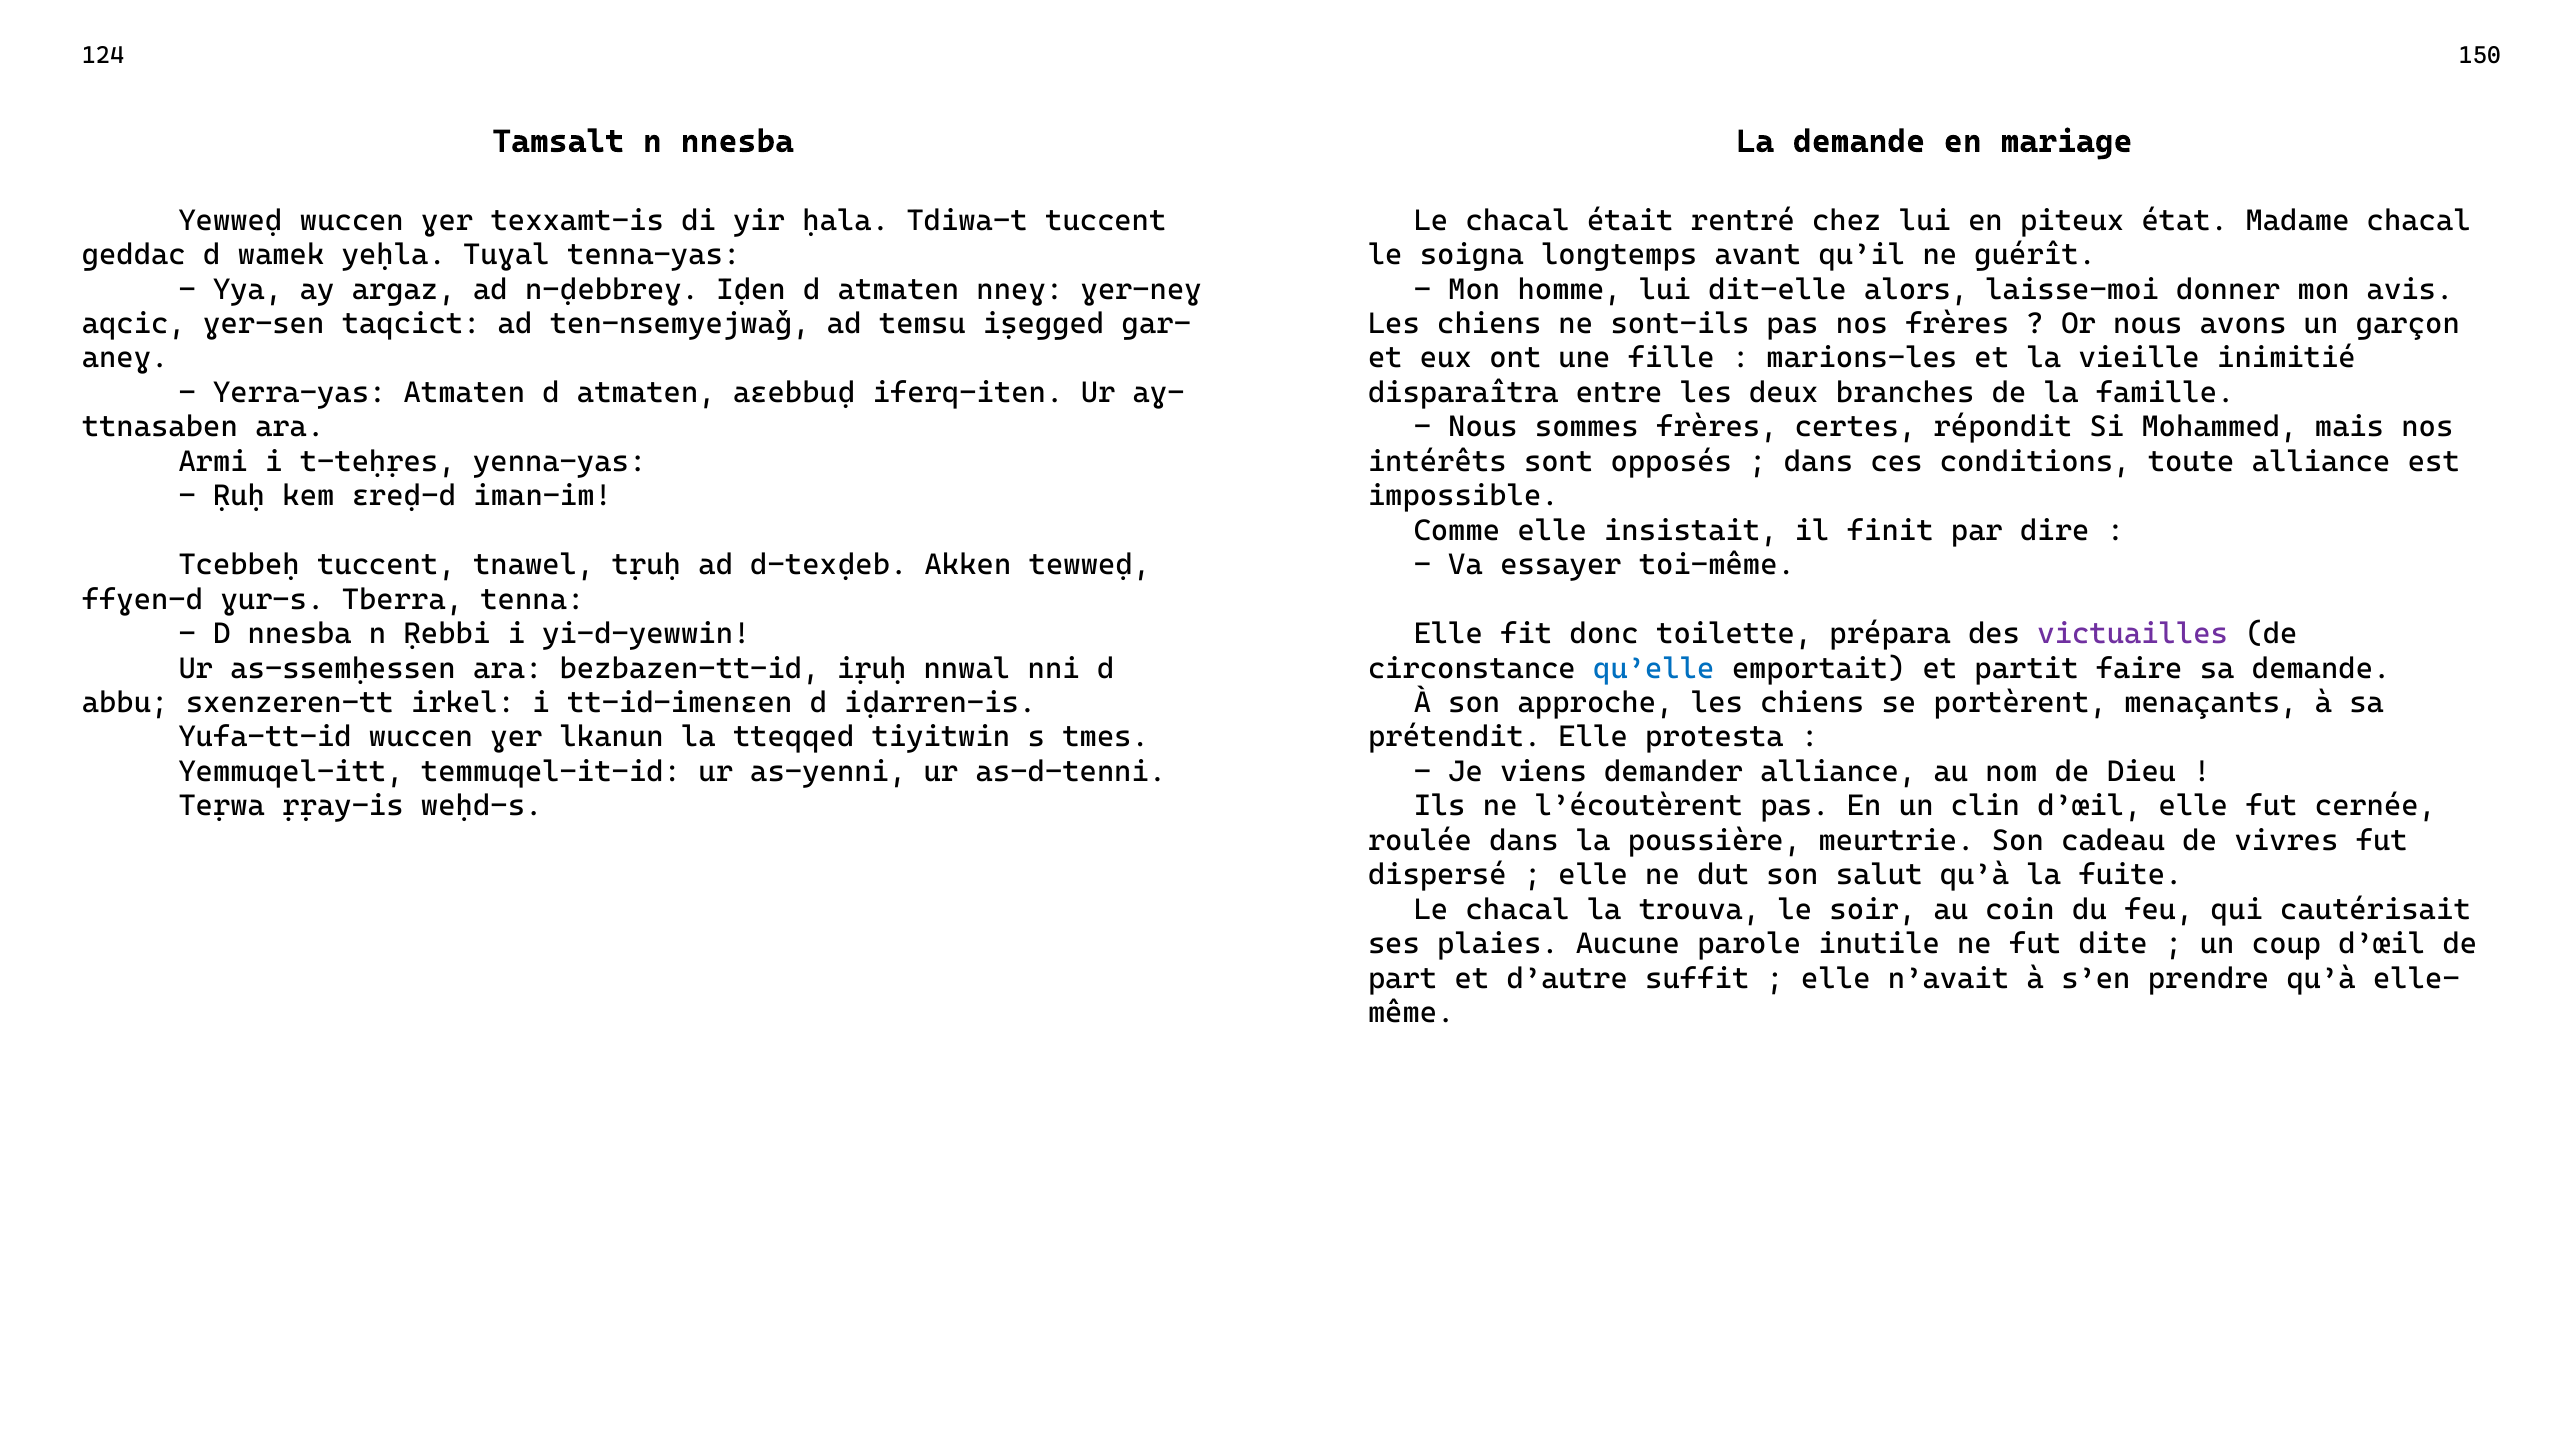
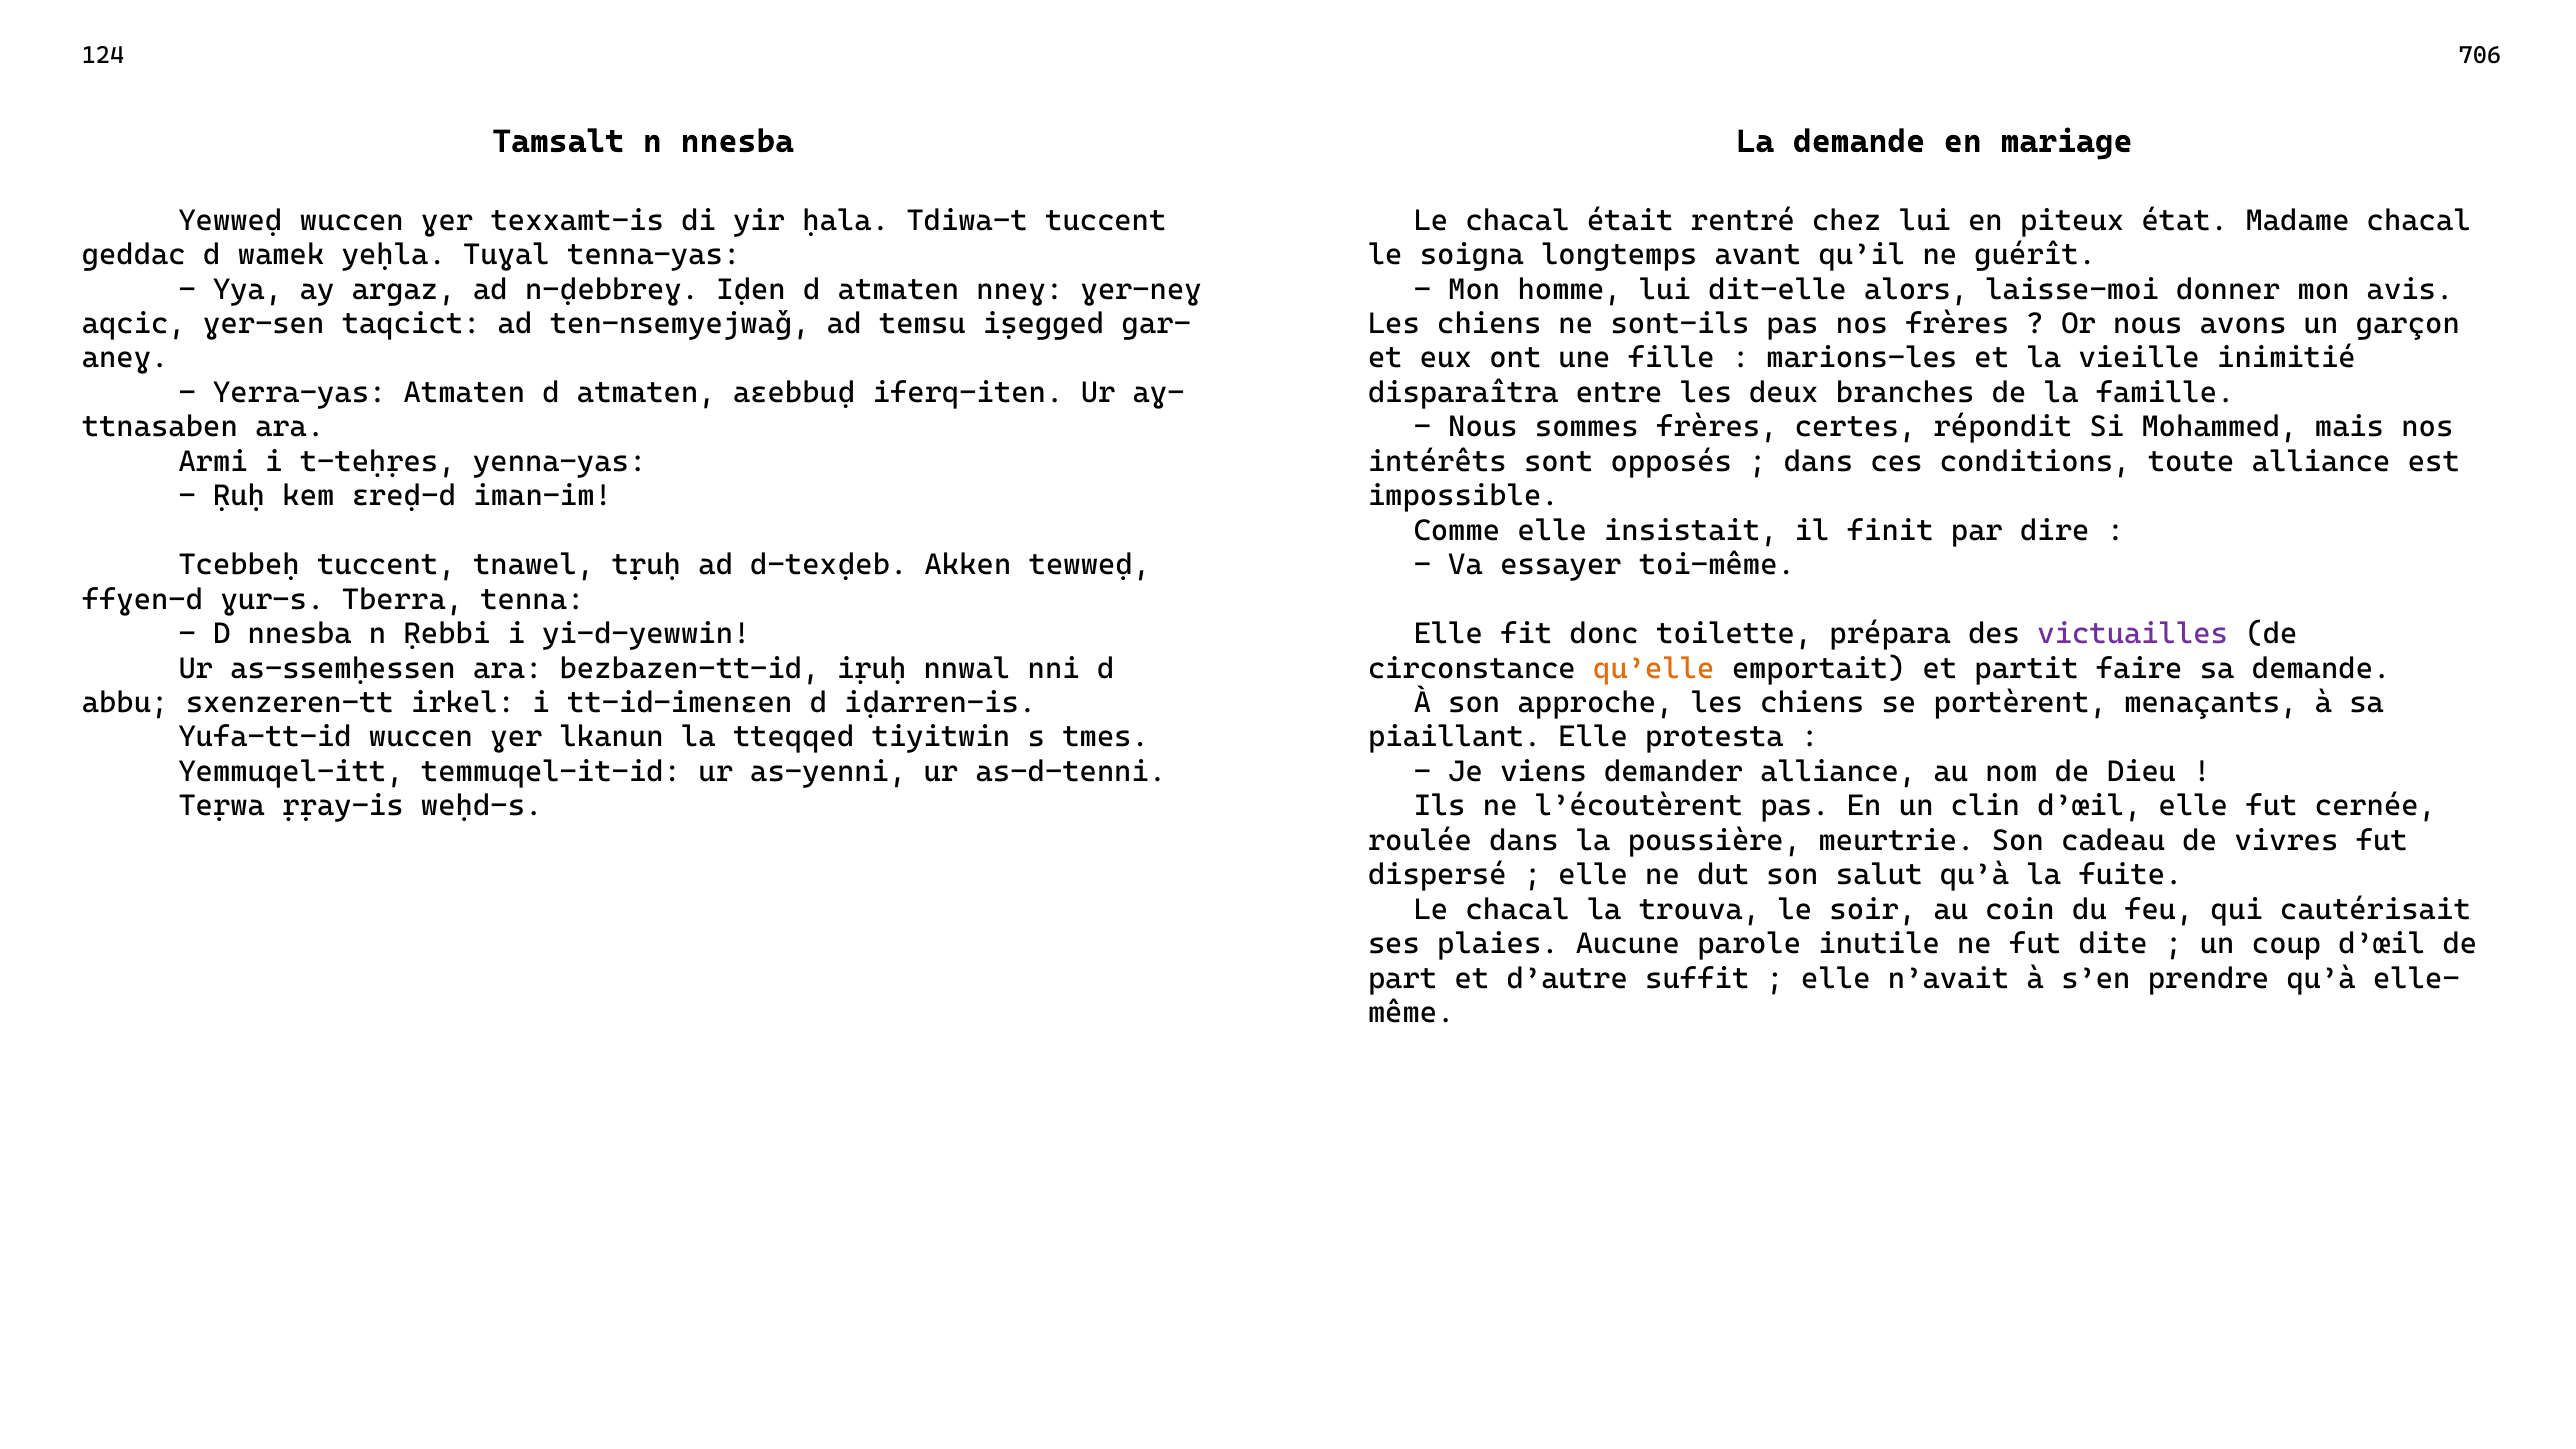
150: 150 -> 706
qu’elle colour: blue -> orange
prétendit: prétendit -> piaillant
